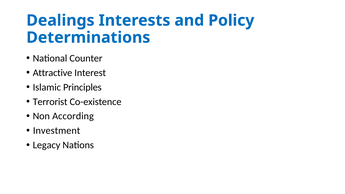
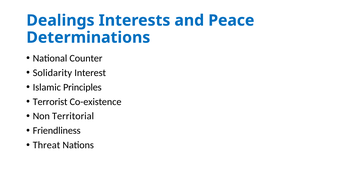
Policy: Policy -> Peace
Attractive: Attractive -> Solidarity
According: According -> Territorial
Investment: Investment -> Friendliness
Legacy: Legacy -> Threat
